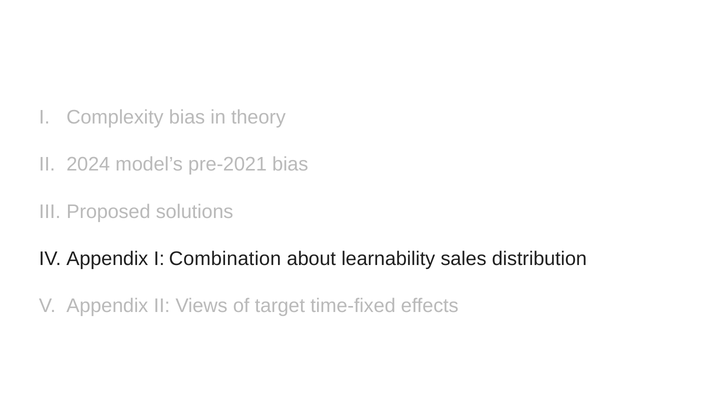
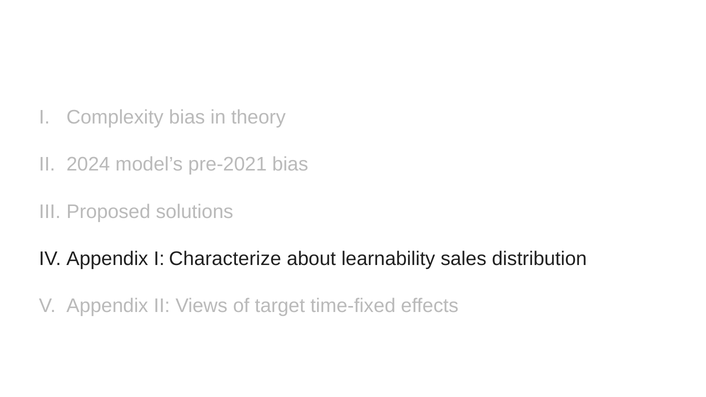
Combination: Combination -> Characterize
